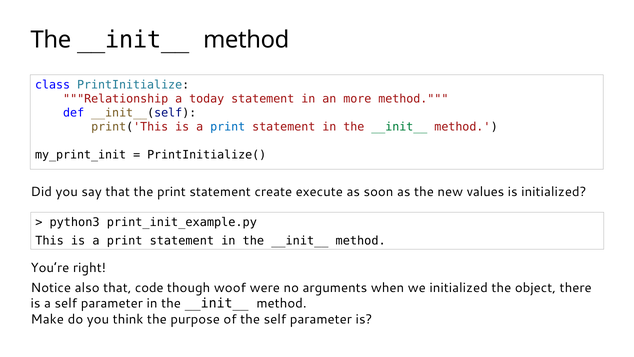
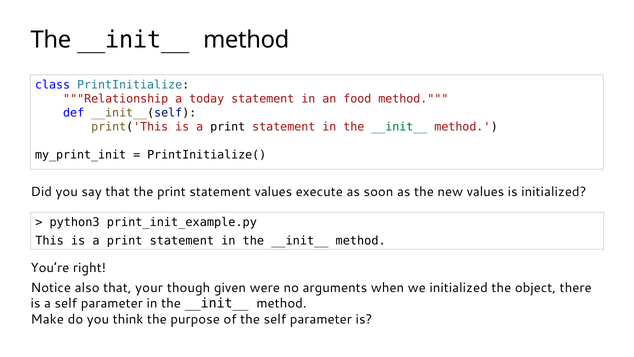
more: more -> food
print at (228, 127) colour: blue -> black
statement create: create -> values
code: code -> your
woof: woof -> given
